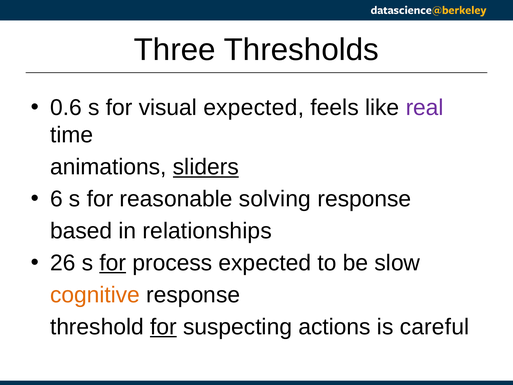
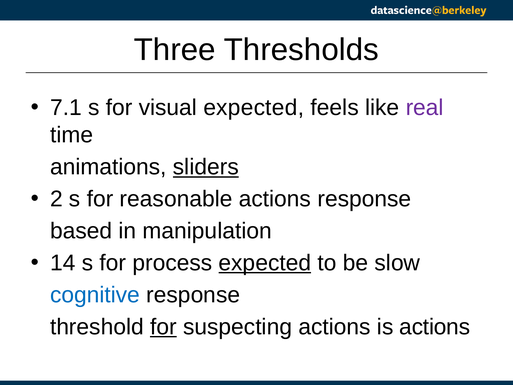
0.6: 0.6 -> 7.1
6: 6 -> 2
reasonable solving: solving -> actions
relationships: relationships -> manipulation
26: 26 -> 14
for at (113, 263) underline: present -> none
expected at (265, 263) underline: none -> present
cognitive colour: orange -> blue
is careful: careful -> actions
